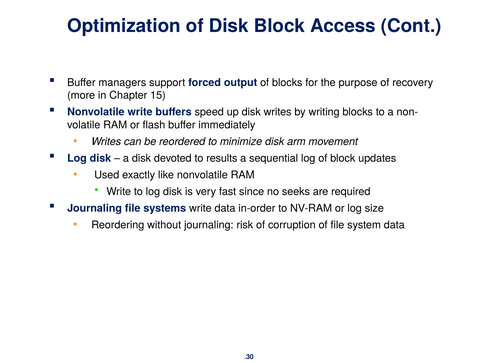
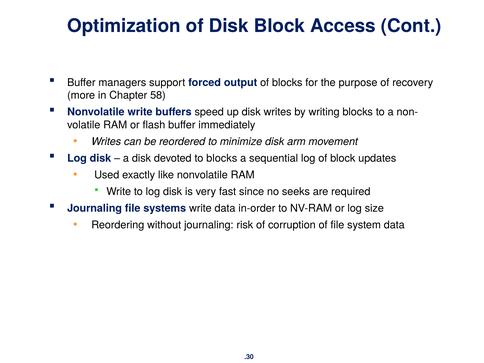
15: 15 -> 58
to results: results -> blocks
